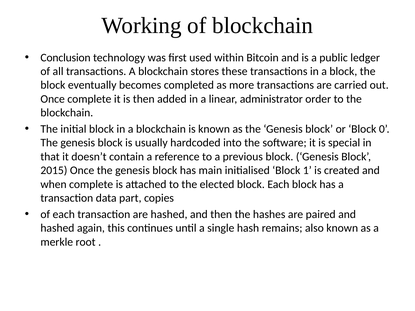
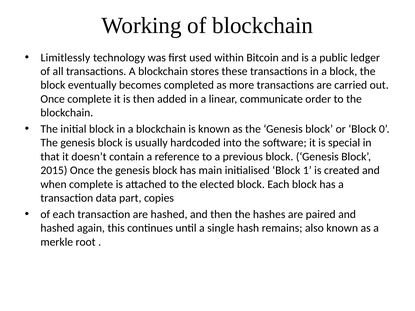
Conclusion: Conclusion -> Limitlessly
administrator: administrator -> communicate
